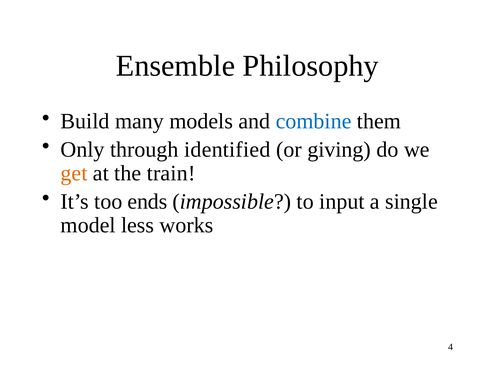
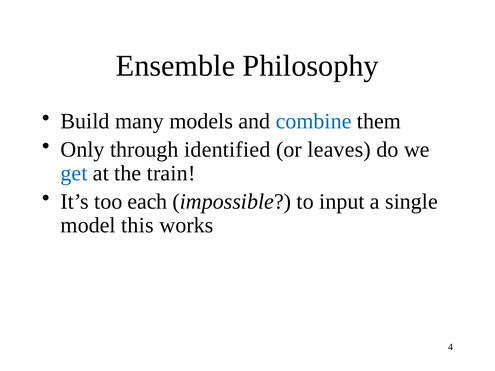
giving: giving -> leaves
get colour: orange -> blue
ends: ends -> each
less: less -> this
